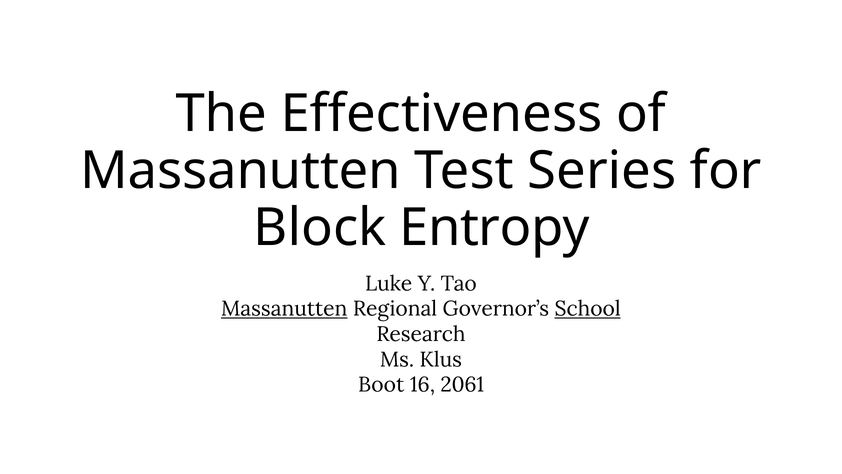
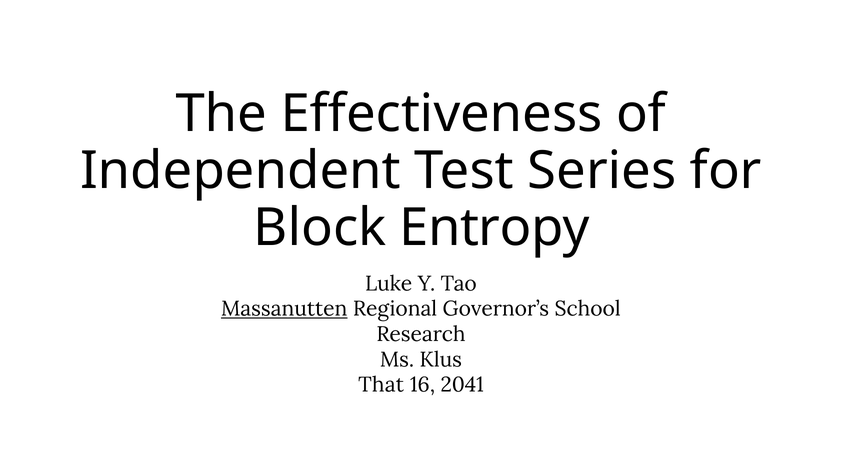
Massanutten at (241, 171): Massanutten -> Independent
School underline: present -> none
Boot: Boot -> That
2061: 2061 -> 2041
